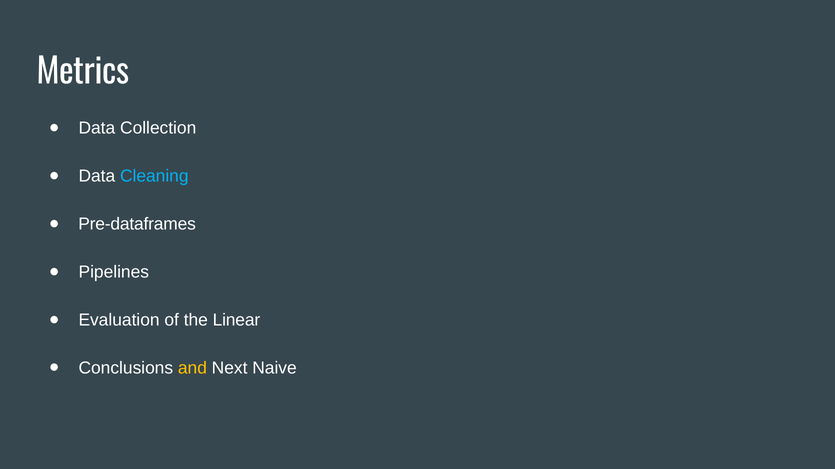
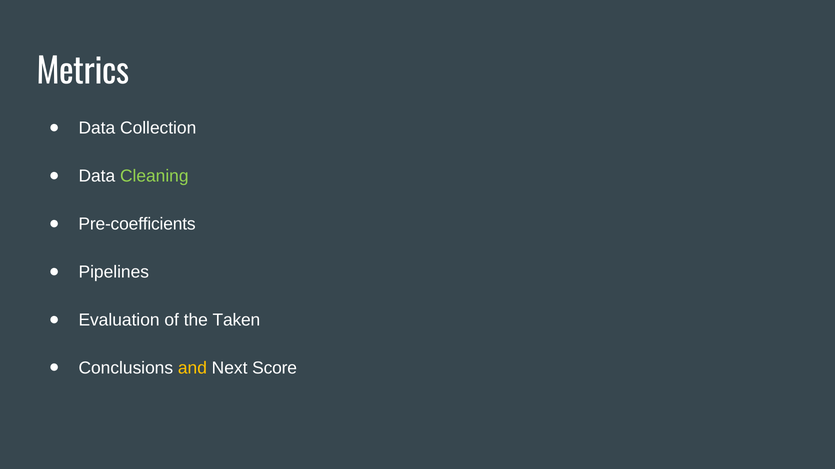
Cleaning colour: light blue -> light green
Pre-dataframes: Pre-dataframes -> Pre-coefficients
Linear: Linear -> Taken
Naive: Naive -> Score
